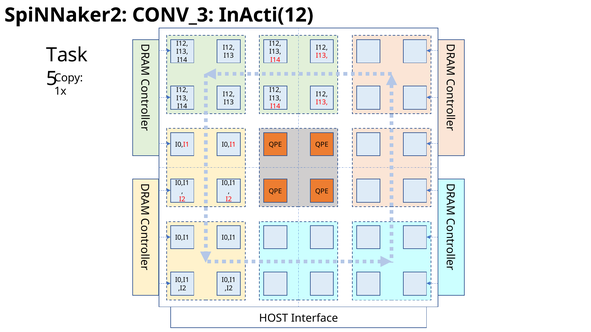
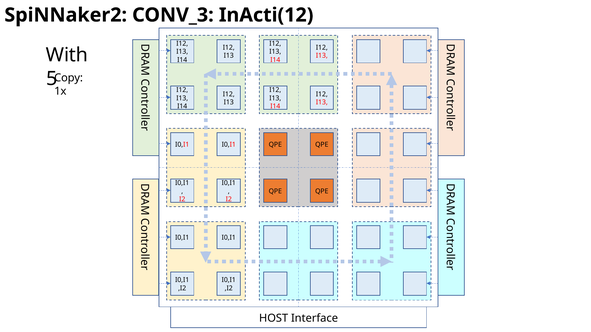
Task: Task -> With
